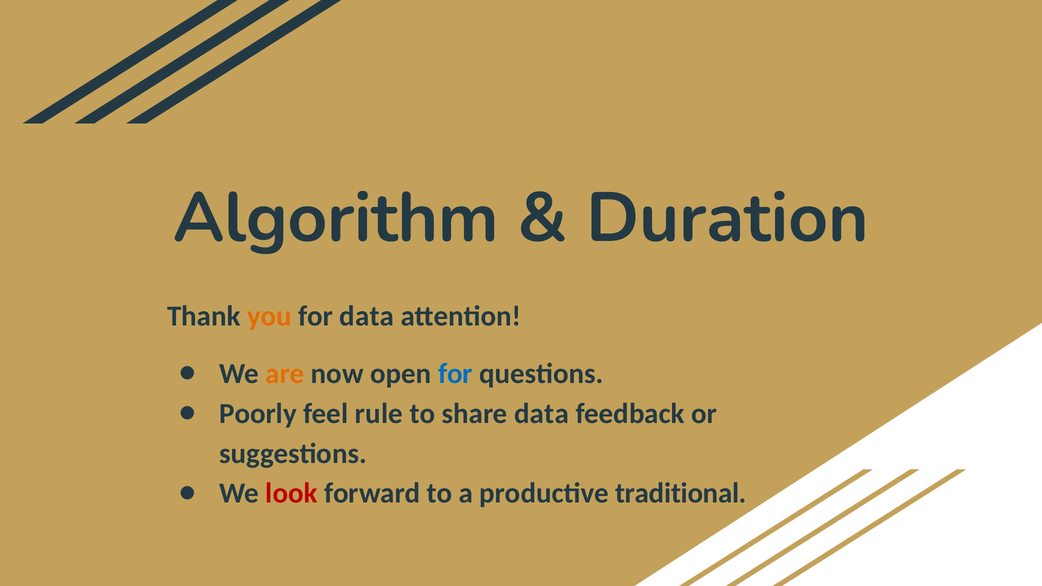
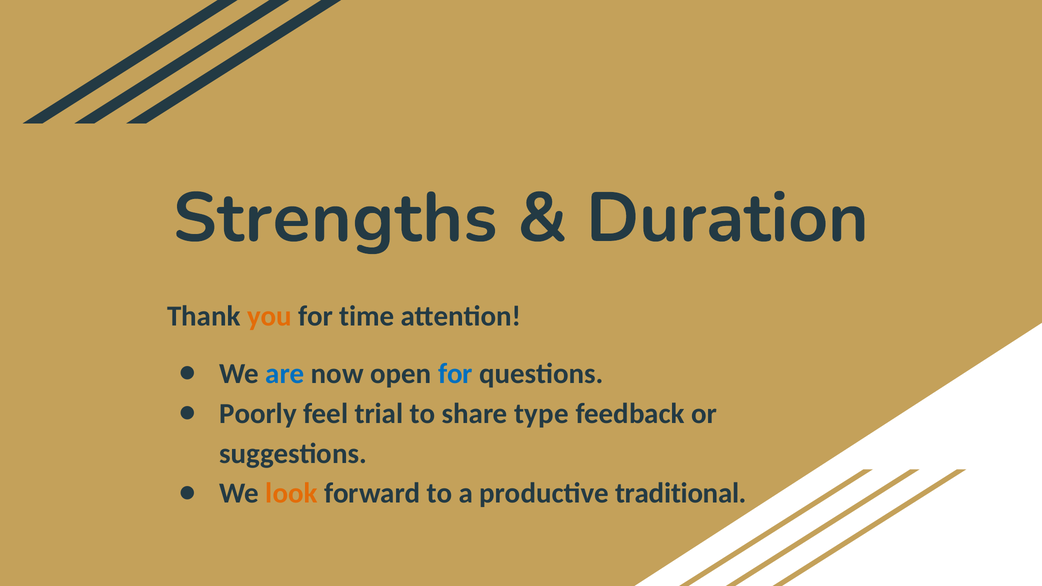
Algorithm: Algorithm -> Strengths
for data: data -> time
are colour: orange -> blue
rule: rule -> trial
share data: data -> type
look colour: red -> orange
